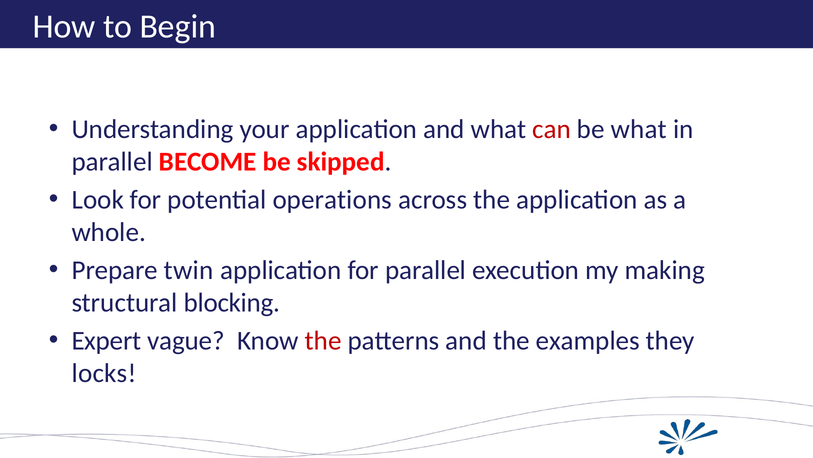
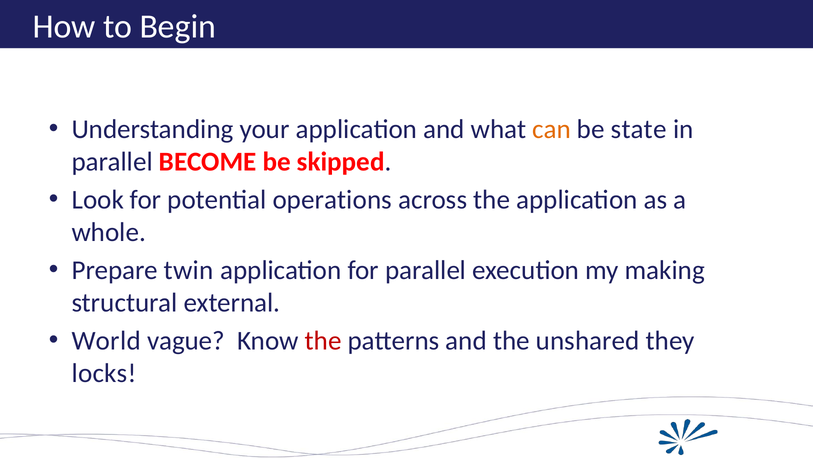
can colour: red -> orange
be what: what -> state
blocking: blocking -> external
Expert: Expert -> World
examples: examples -> unshared
